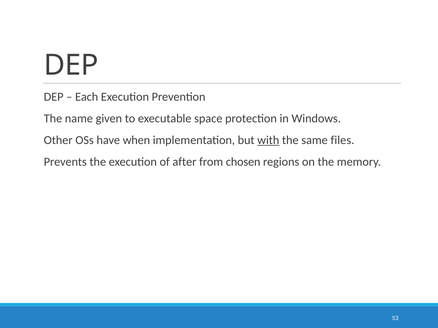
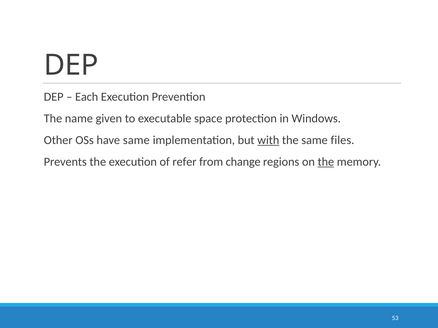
have when: when -> same
after: after -> refer
chosen: chosen -> change
the at (326, 162) underline: none -> present
